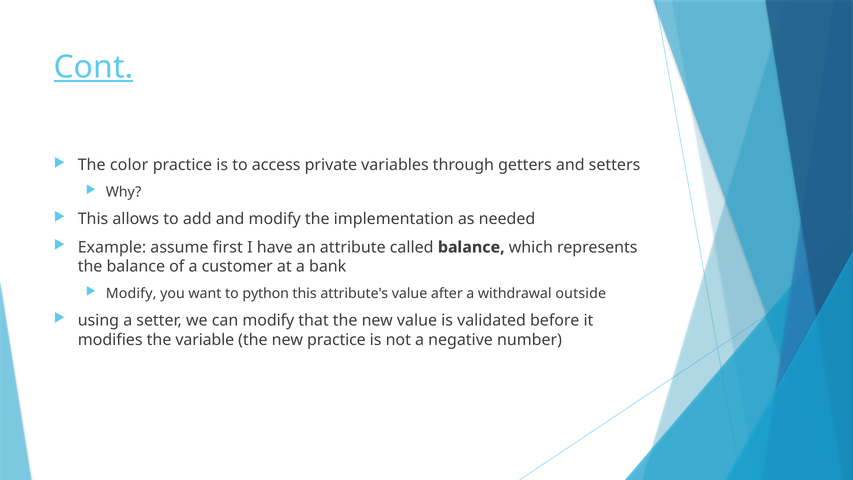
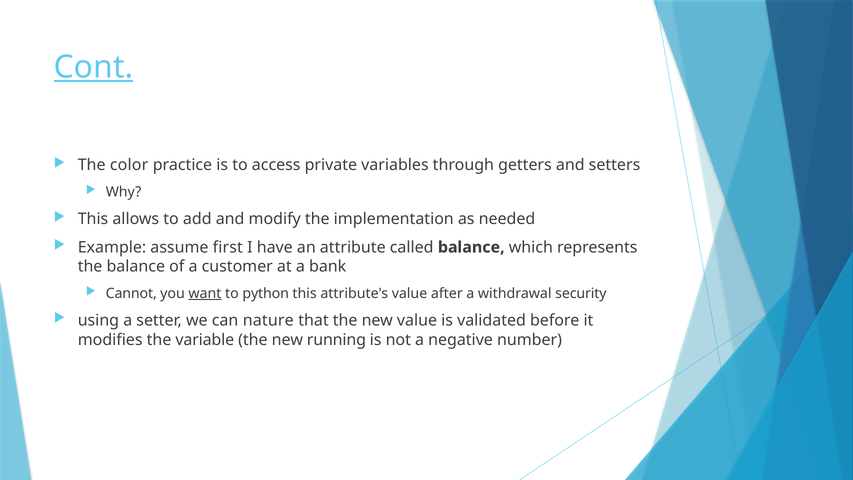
Modify at (131, 293): Modify -> Cannot
want underline: none -> present
outside: outside -> security
can modify: modify -> nature
new practice: practice -> running
